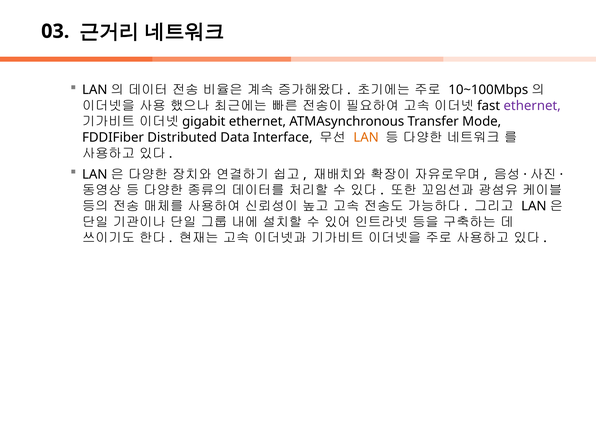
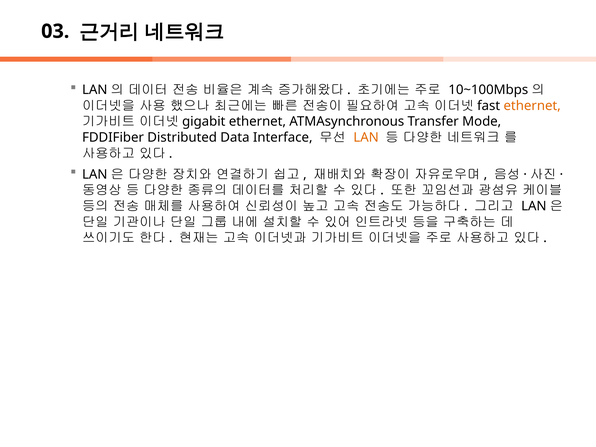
ethernet at (532, 106) colour: purple -> orange
